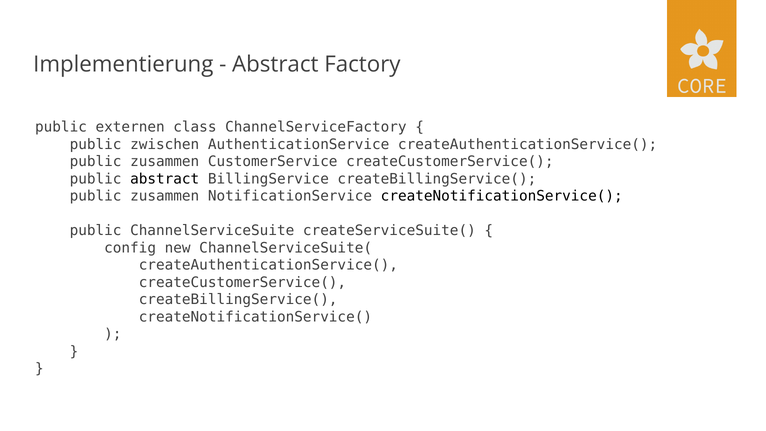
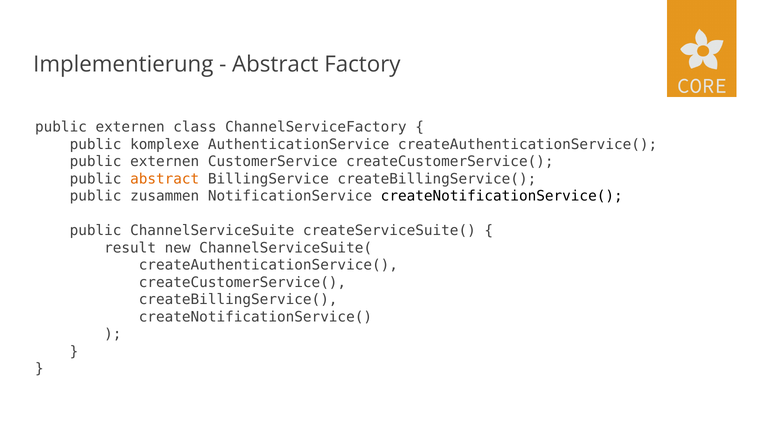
zwischen: zwischen -> komplexe
zusammen at (165, 162): zusammen -> externen
abstract at (165, 179) colour: black -> orange
config: config -> result
